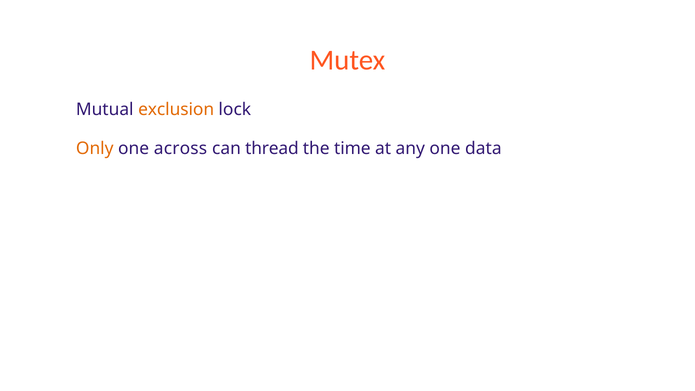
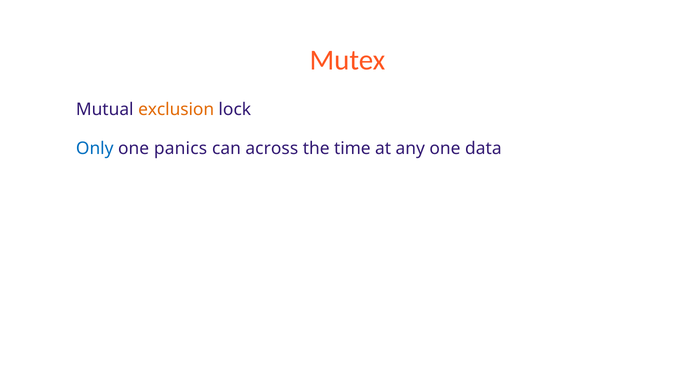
Only colour: orange -> blue
across: across -> panics
thread: thread -> across
